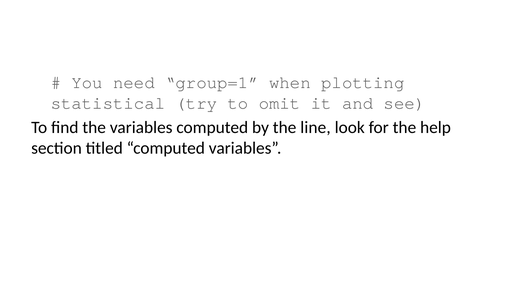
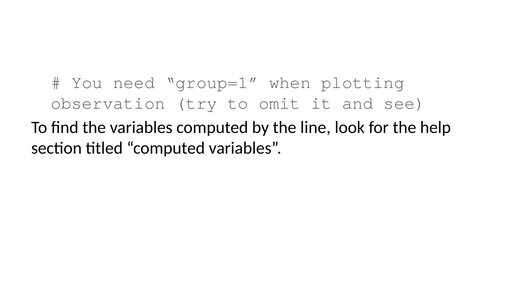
statistical: statistical -> observation
